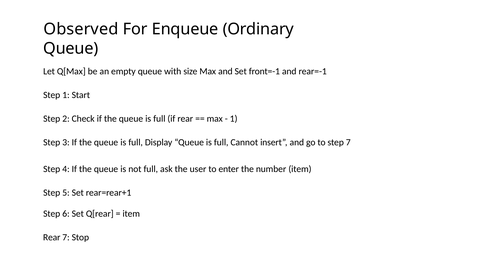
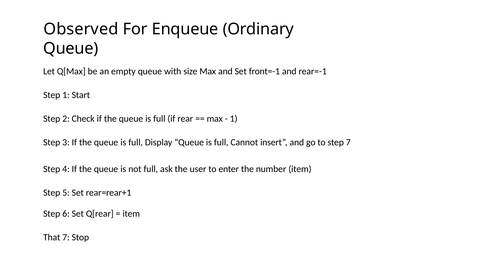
Rear at (52, 237): Rear -> That
